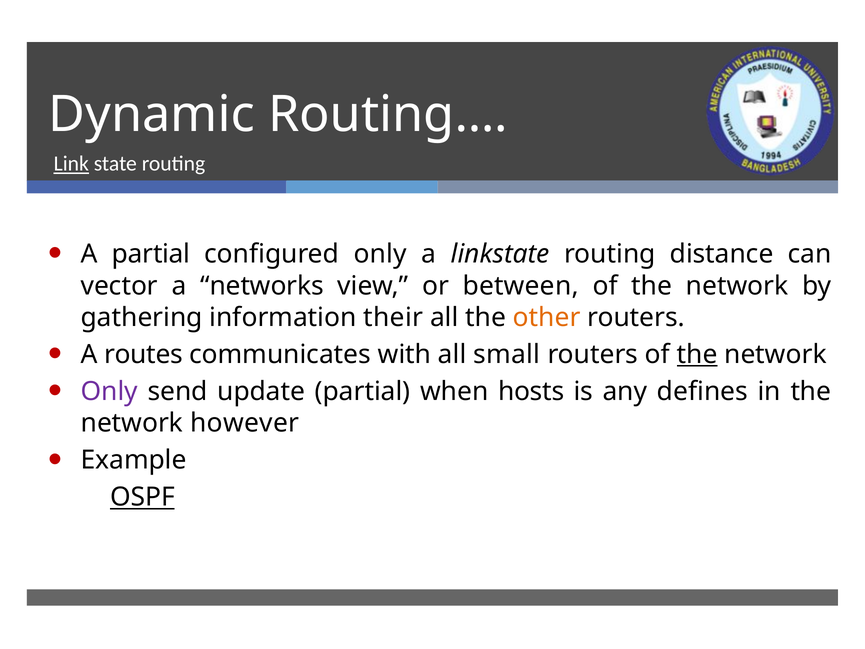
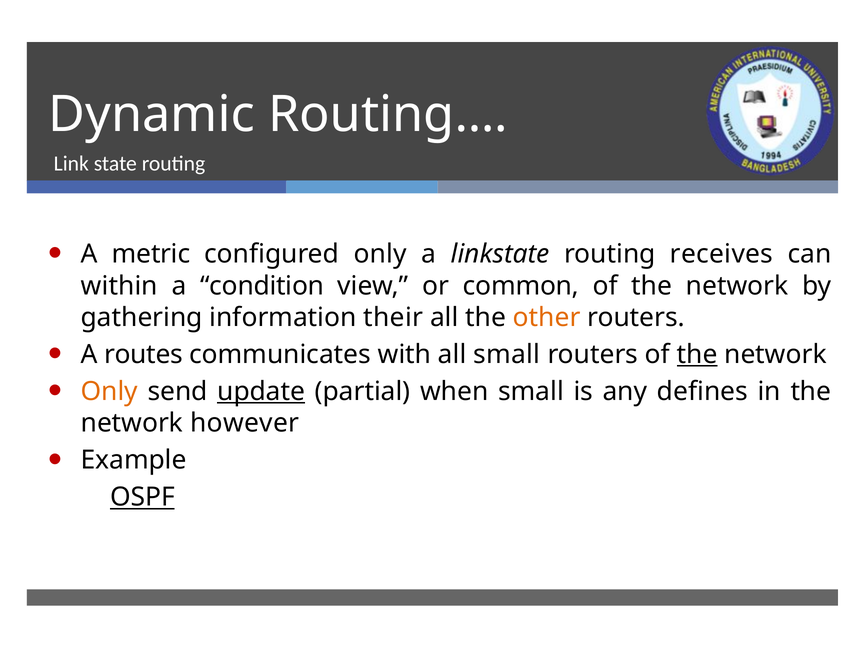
Link underline: present -> none
A partial: partial -> metric
distance: distance -> receives
vector: vector -> within
networks: networks -> condition
between: between -> common
Only at (109, 391) colour: purple -> orange
update underline: none -> present
when hosts: hosts -> small
